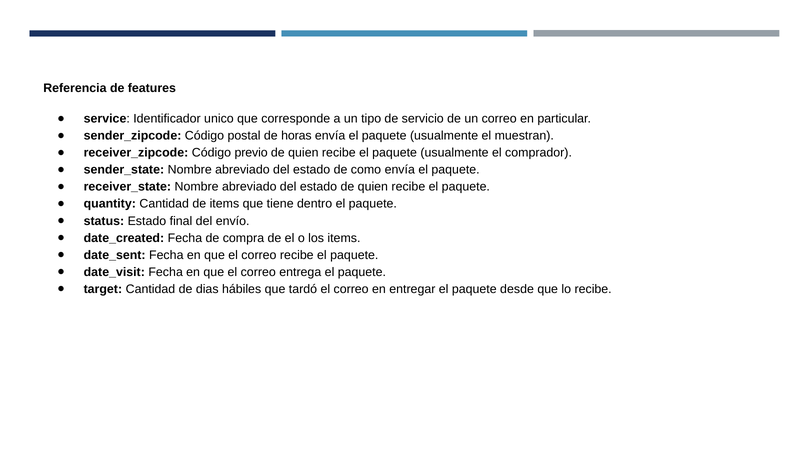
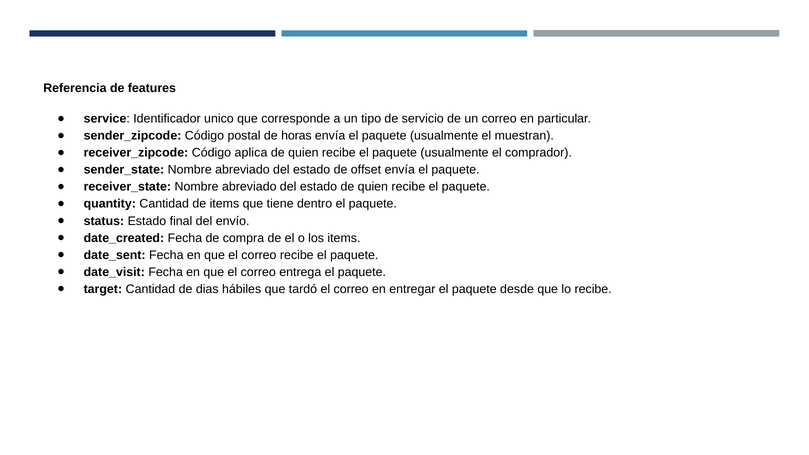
previo: previo -> aplica
como: como -> offset
